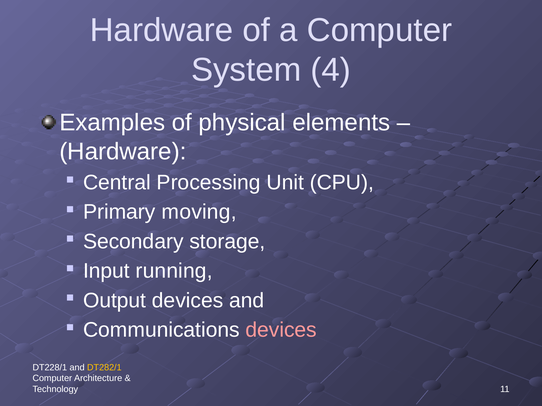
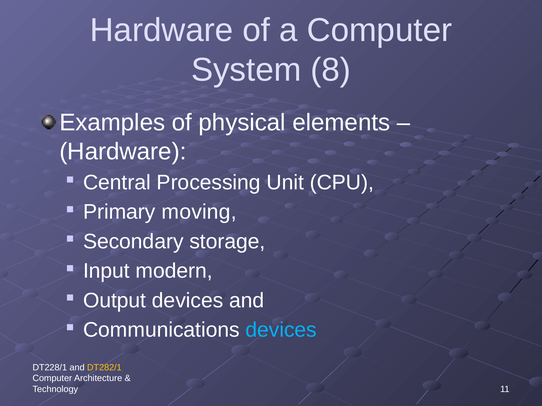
4: 4 -> 8
running: running -> modern
devices at (281, 330) colour: pink -> light blue
